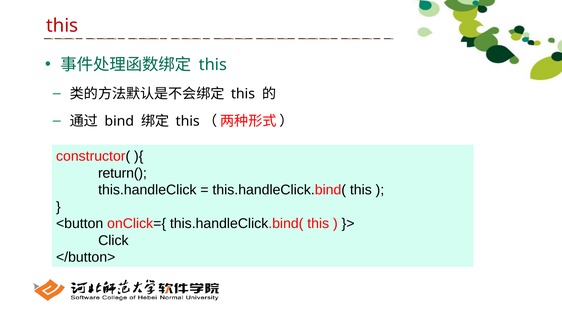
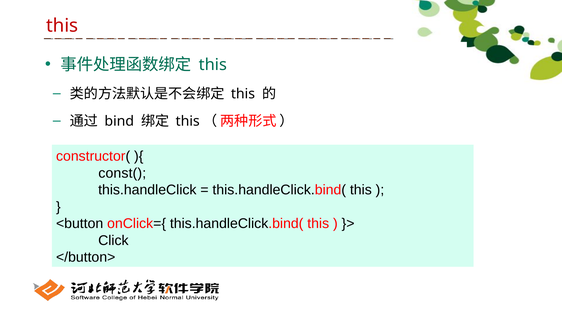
return(: return( -> const(
